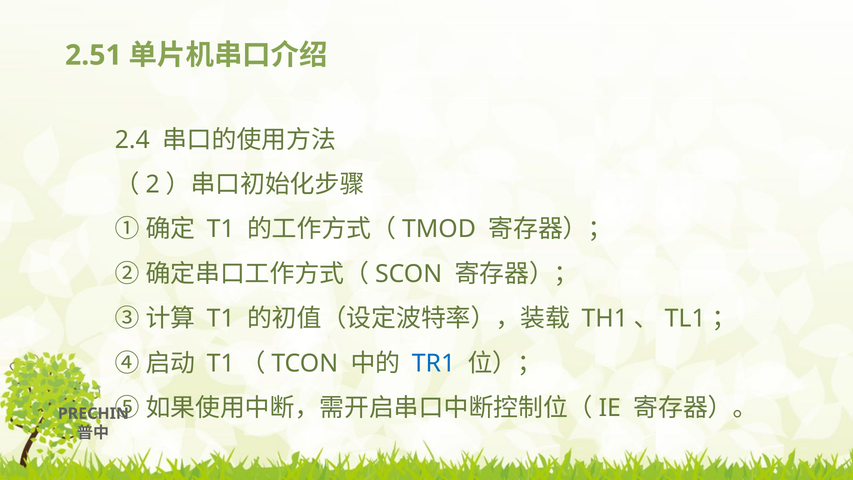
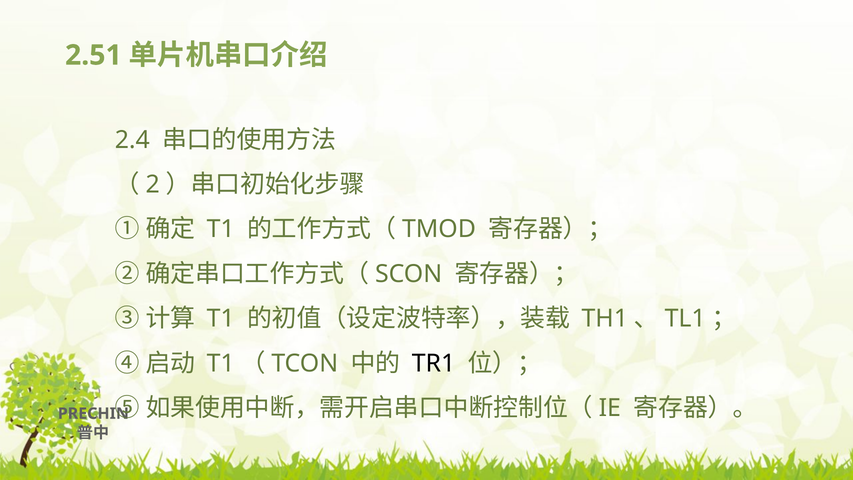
TR1 colour: blue -> black
